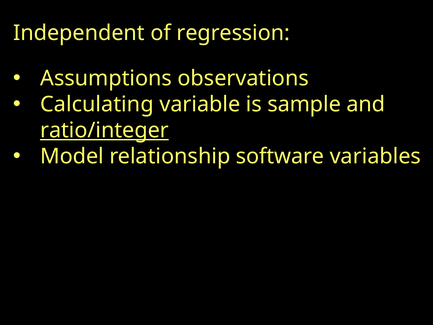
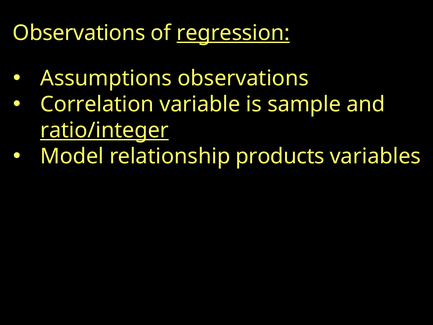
Independent at (79, 33): Independent -> Observations
regression underline: none -> present
Calculating: Calculating -> Correlation
software: software -> products
